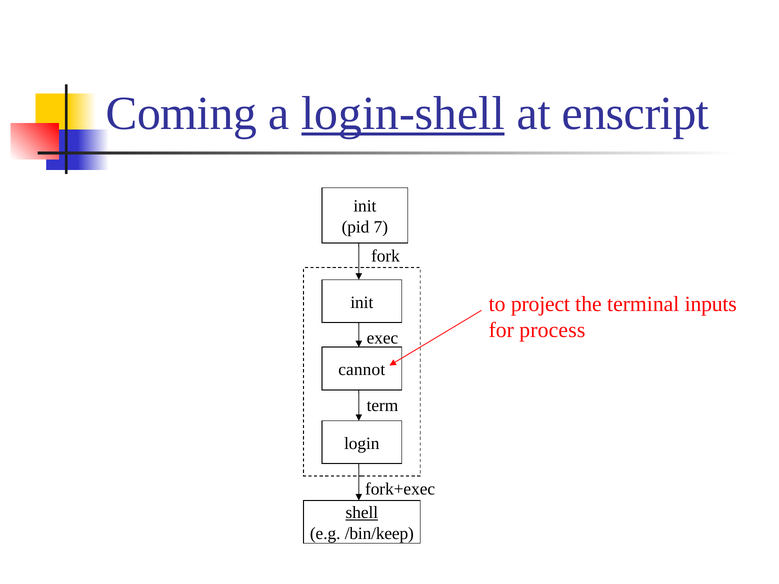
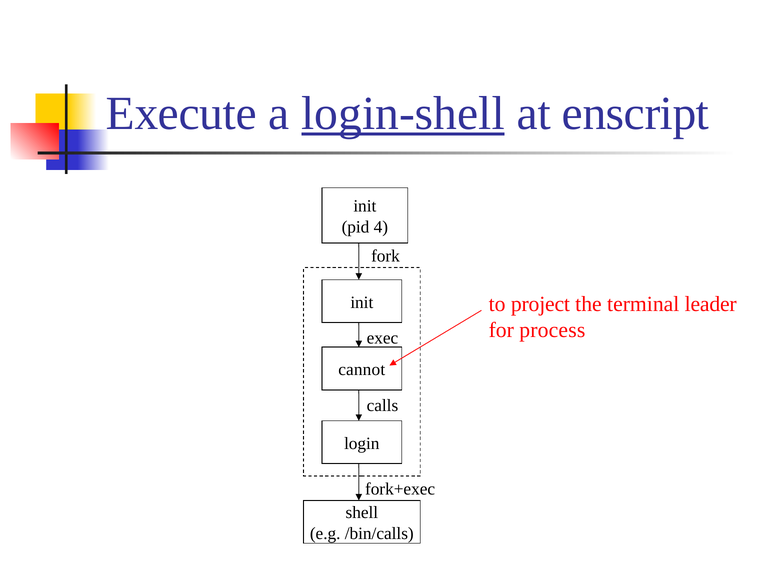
Coming: Coming -> Execute
7: 7 -> 4
inputs: inputs -> leader
term: term -> calls
shell underline: present -> none
/bin/keep: /bin/keep -> /bin/calls
